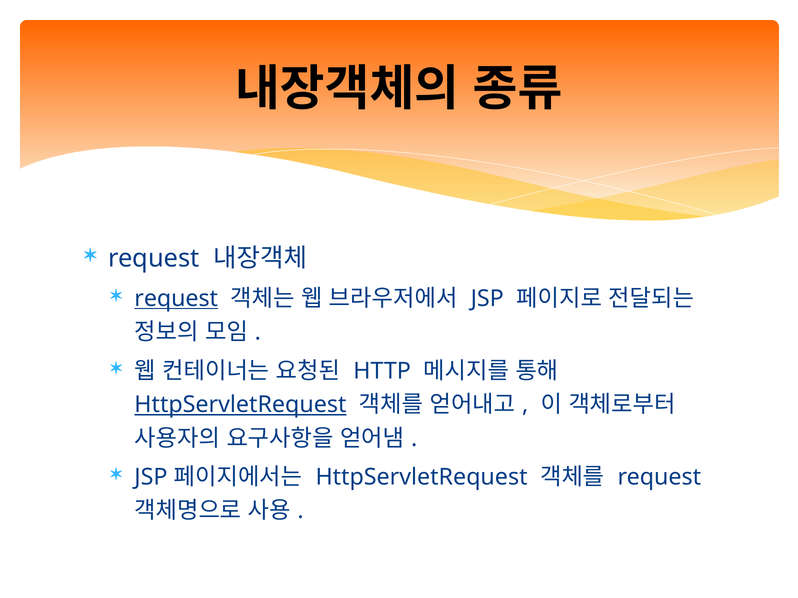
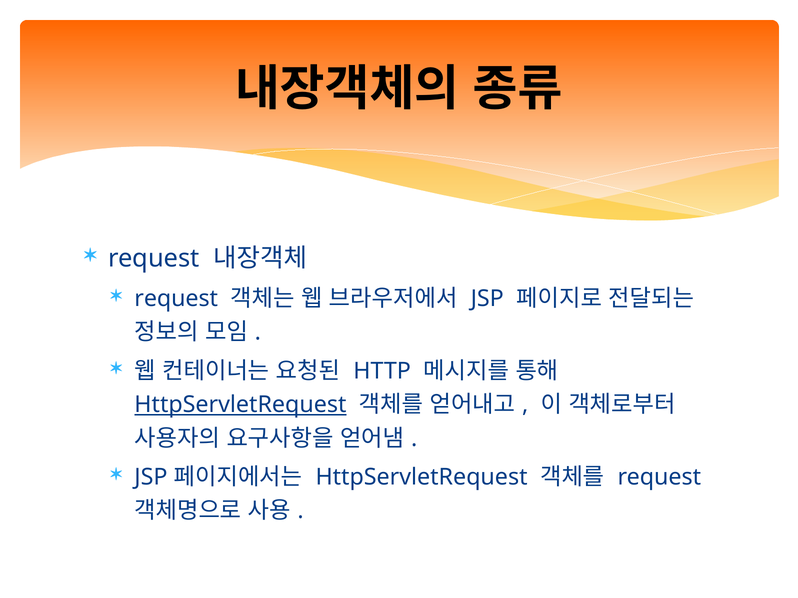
request at (176, 299) underline: present -> none
